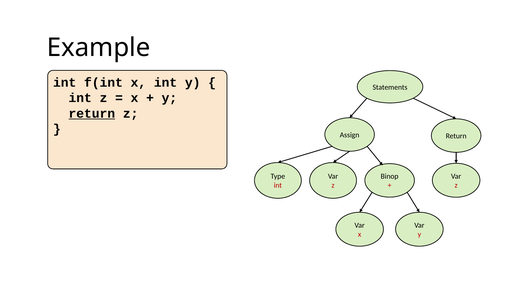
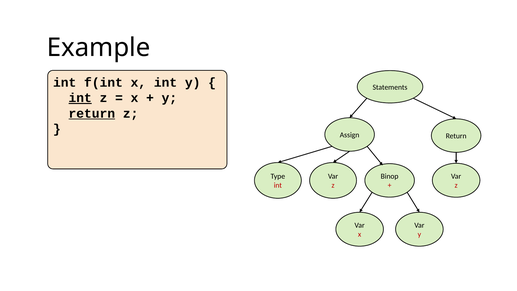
int at (80, 98) underline: none -> present
